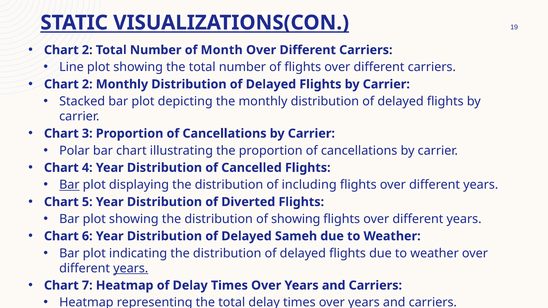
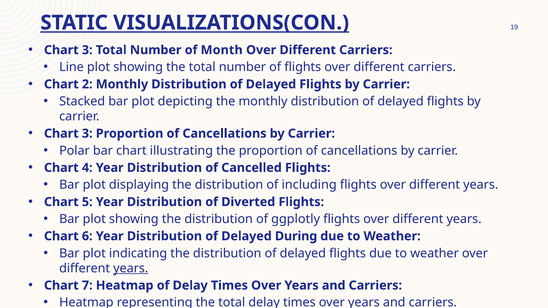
2 at (87, 50): 2 -> 3
Bar at (69, 185) underline: present -> none
of showing: showing -> ggplotly
Sameh: Sameh -> During
